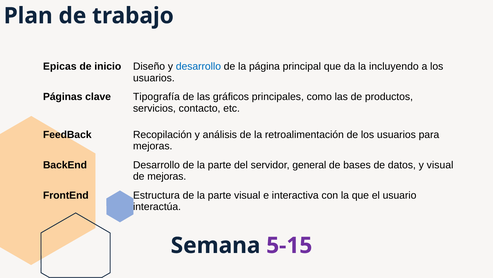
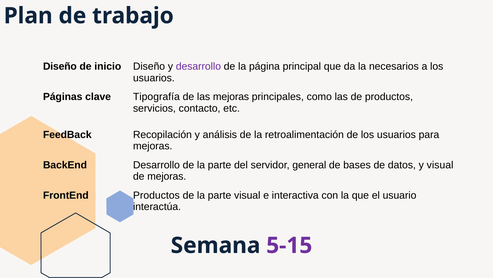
Epicas at (60, 66): Epicas -> Diseño
desarrollo at (198, 66) colour: blue -> purple
incluyendo: incluyendo -> necesarios
las gráficos: gráficos -> mejoras
FrontEnd Estructura: Estructura -> Productos
